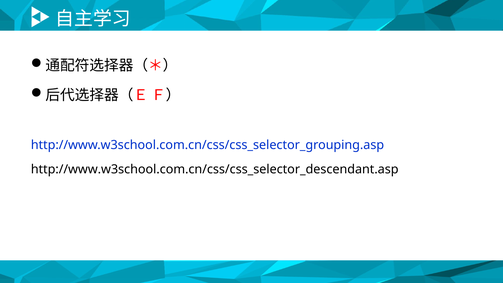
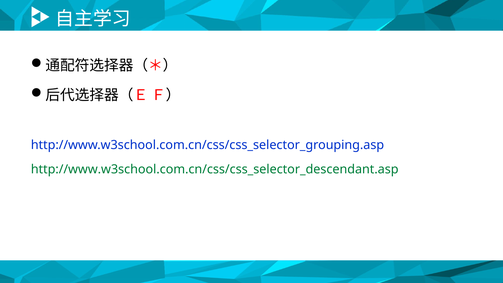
http://www.w3school.com.cn/css/css_selector_descendant.asp colour: black -> green
